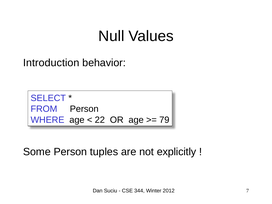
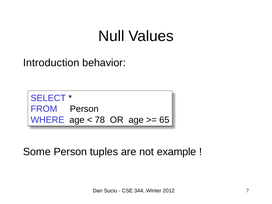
22: 22 -> 78
79: 79 -> 65
explicitly: explicitly -> example
